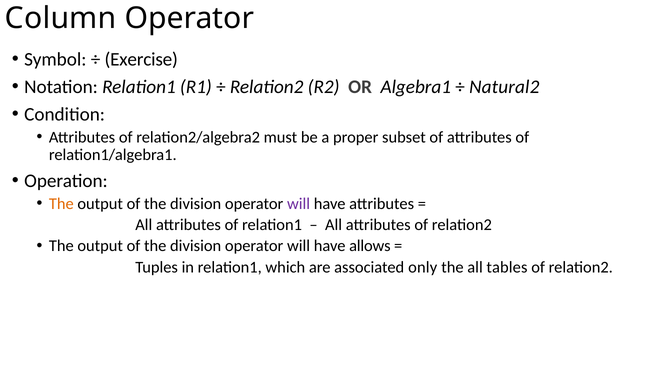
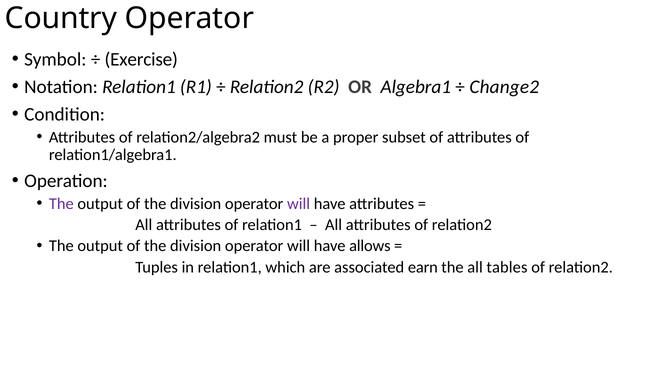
Column: Column -> Country
Natural2: Natural2 -> Change2
The at (61, 204) colour: orange -> purple
only: only -> earn
